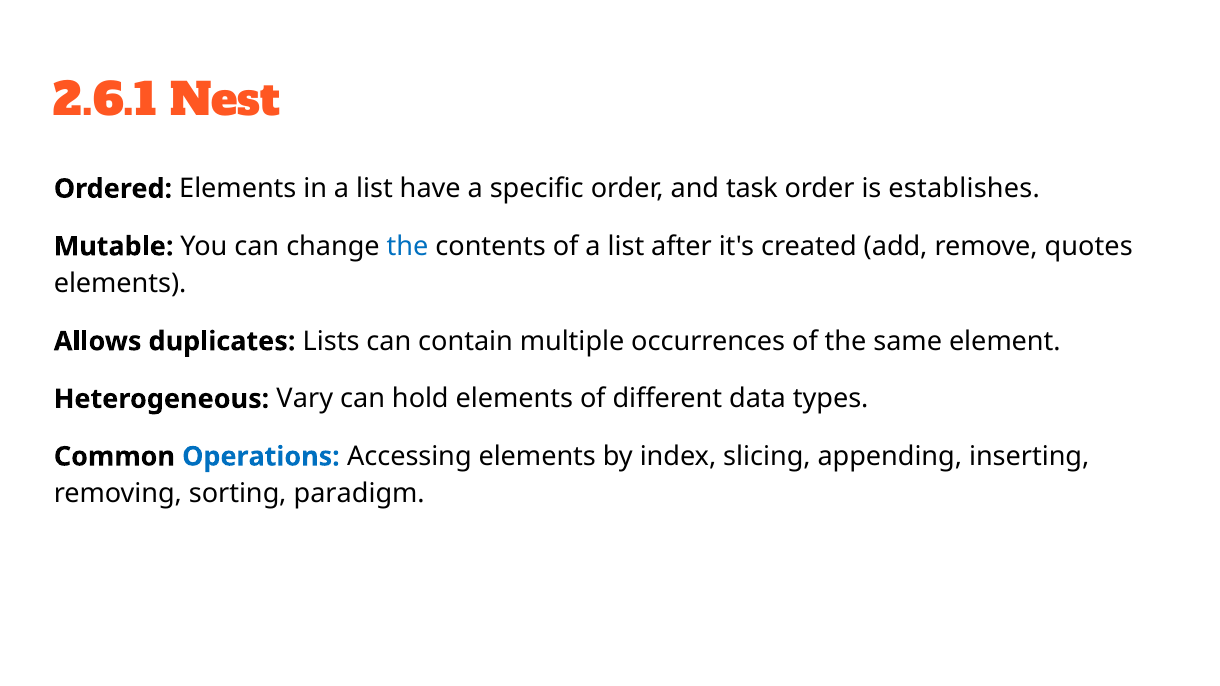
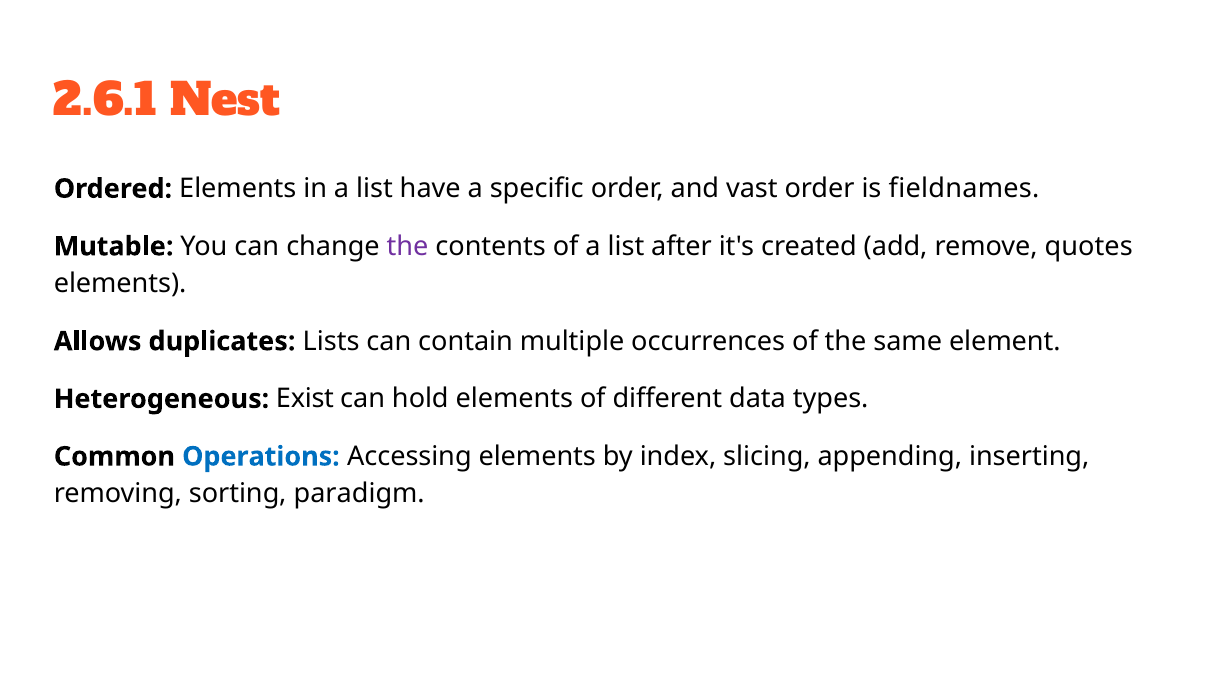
task: task -> vast
establishes: establishes -> fieldnames
the at (408, 247) colour: blue -> purple
Vary: Vary -> Exist
